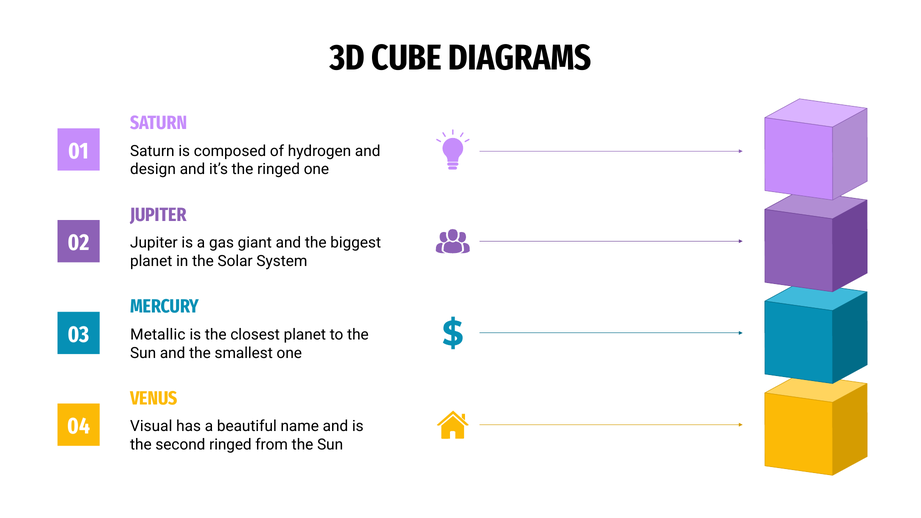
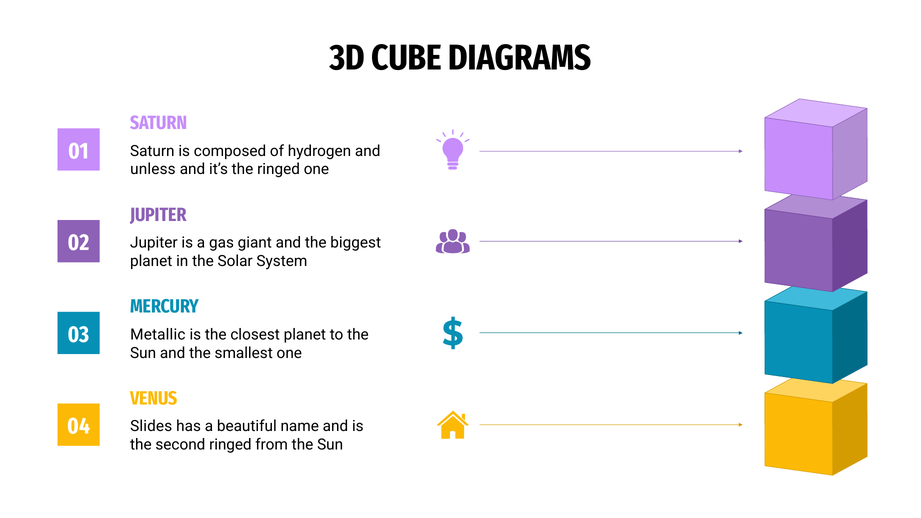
design: design -> unless
Visual: Visual -> Slides
